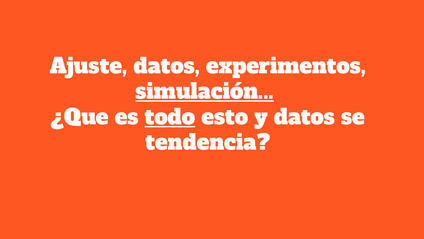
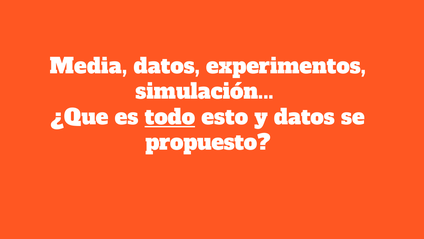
Ajuste: Ajuste -> Media
simulación underline: present -> none
tendencia: tendencia -> propuesto
